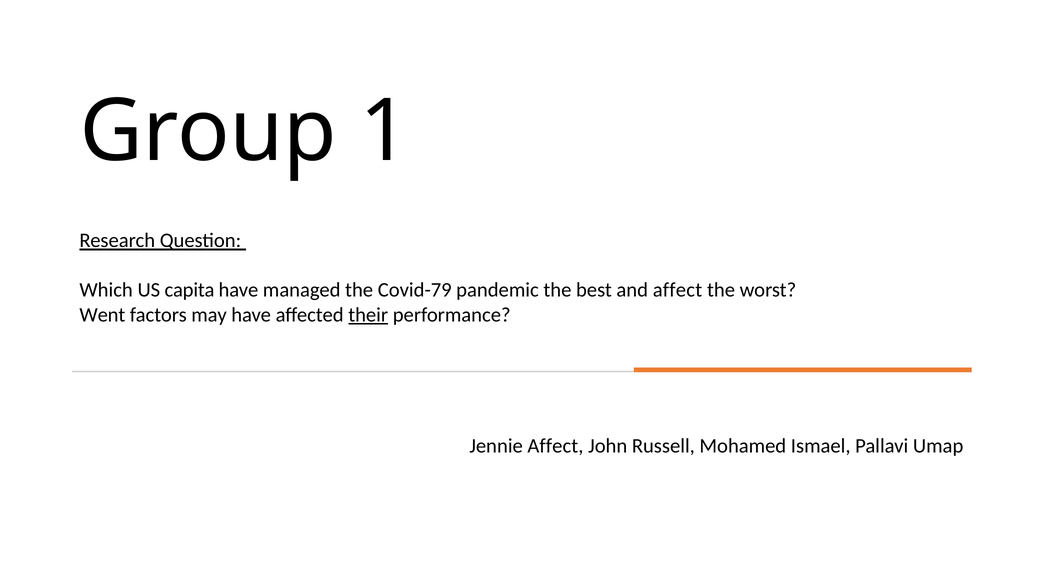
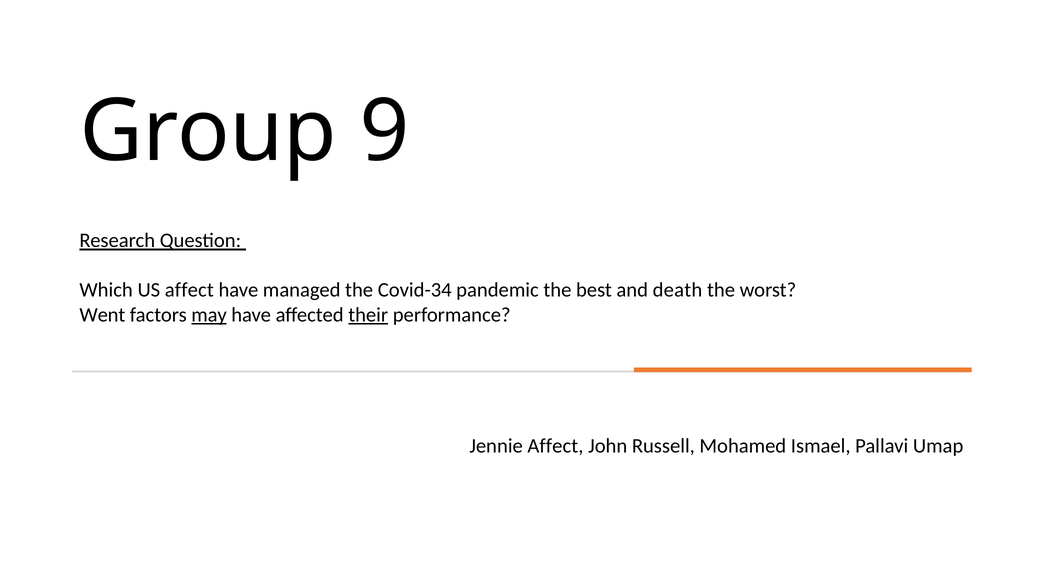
1: 1 -> 9
US capita: capita -> affect
Covid-79: Covid-79 -> Covid-34
and affect: affect -> death
may underline: none -> present
